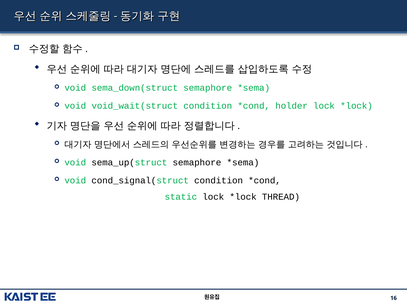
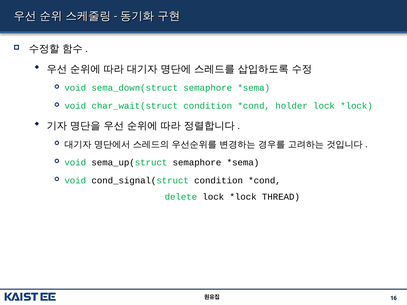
void_wait(struct: void_wait(struct -> char_wait(struct
static: static -> delete
